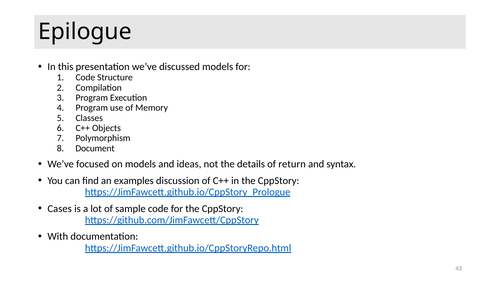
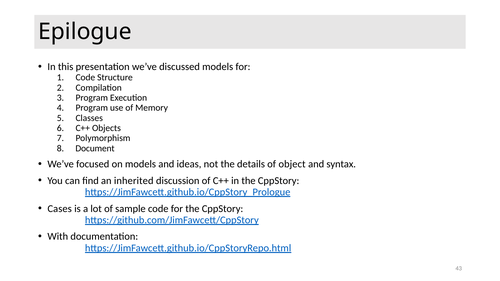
return: return -> object
examples: examples -> inherited
